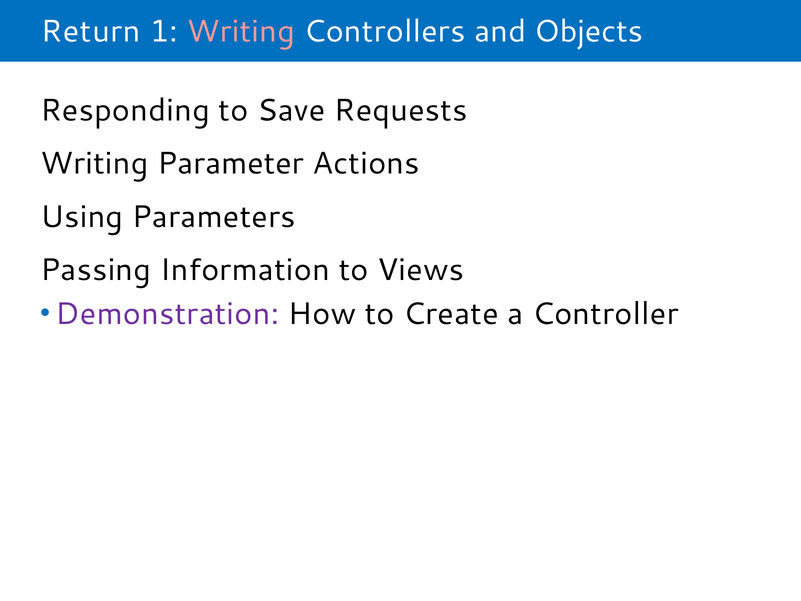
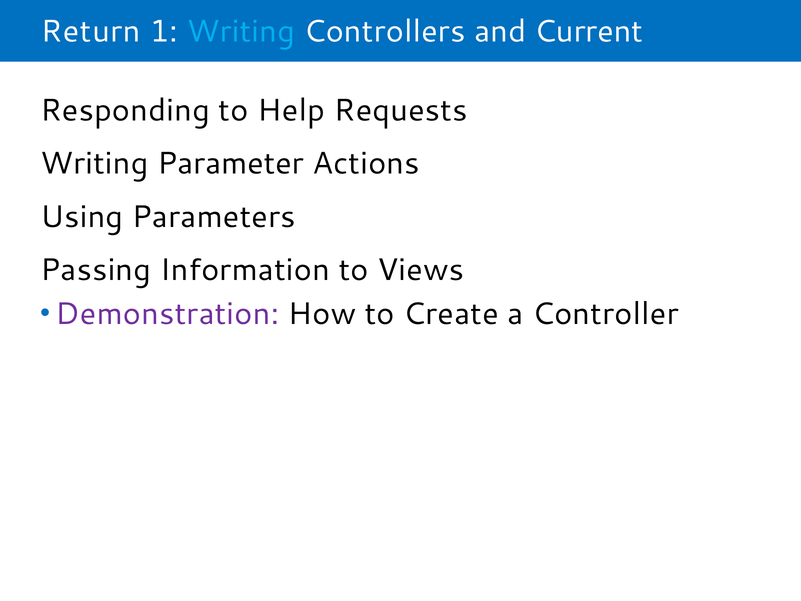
Writing at (241, 32) colour: pink -> light blue
Objects: Objects -> Current
Save: Save -> Help
